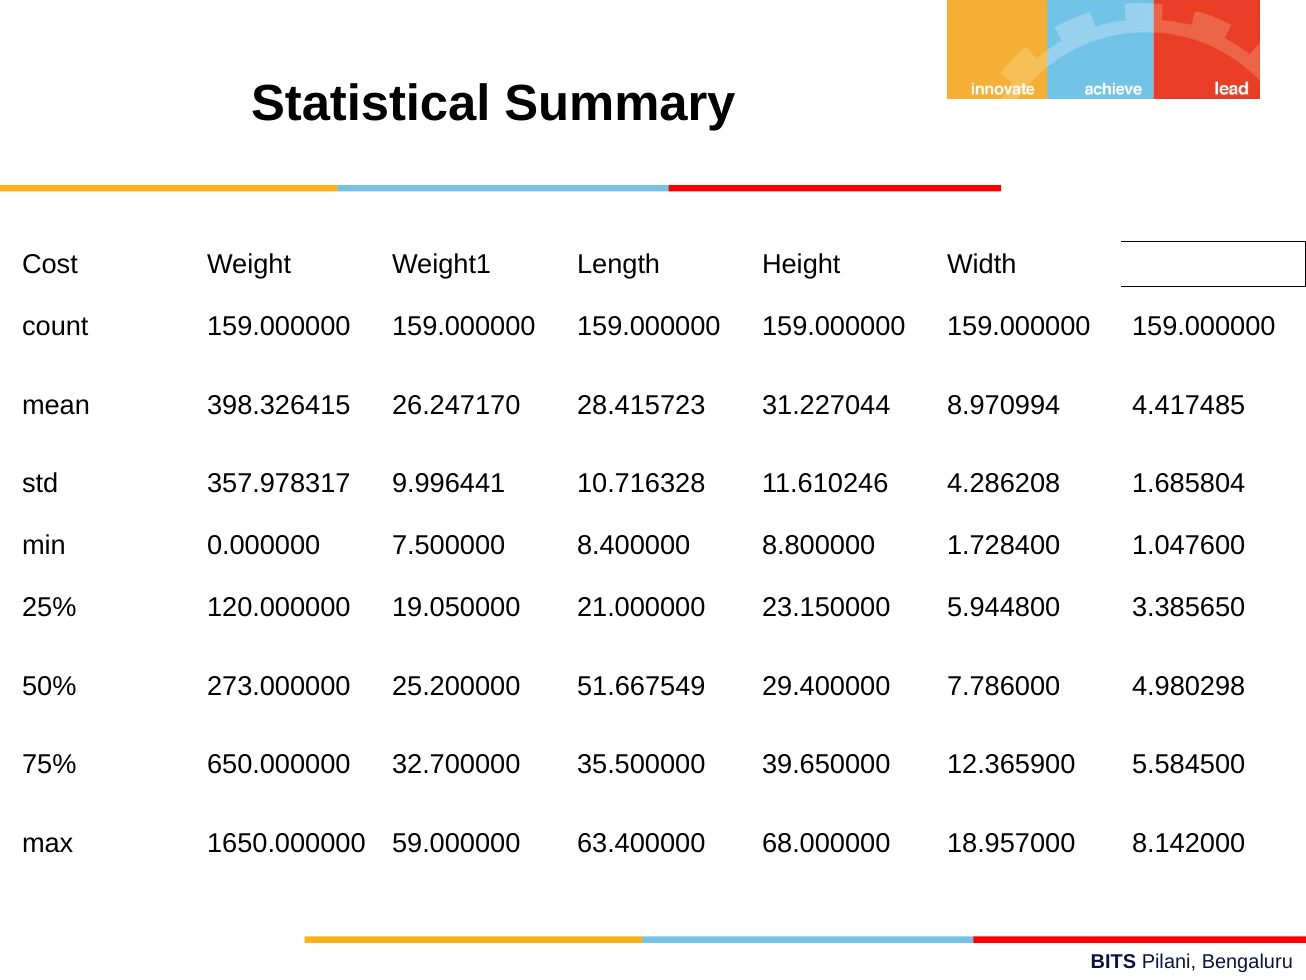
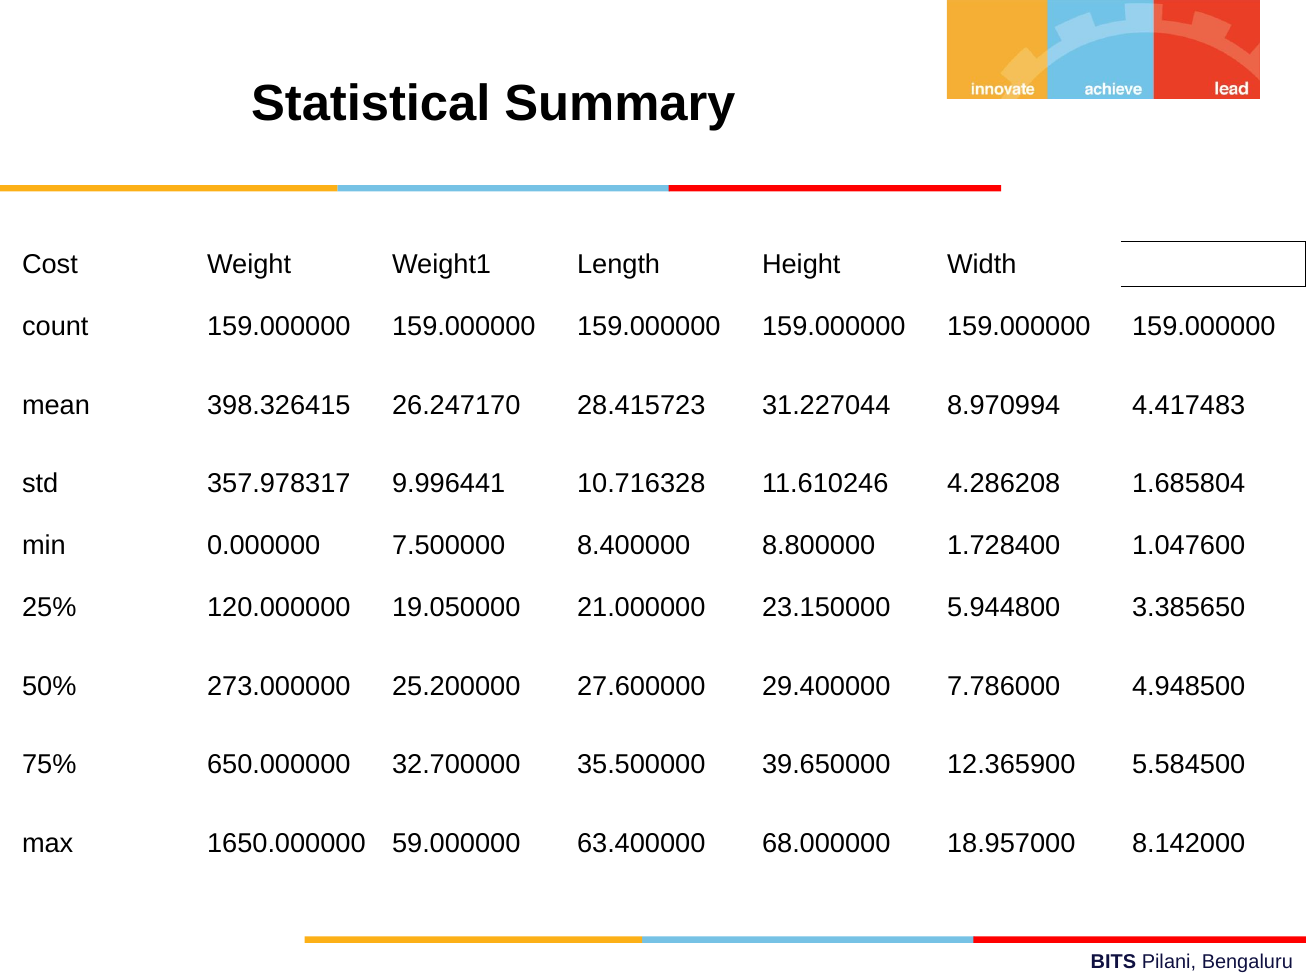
4.417485: 4.417485 -> 4.417483
51.667549: 51.667549 -> 27.600000
4.980298: 4.980298 -> 4.948500
